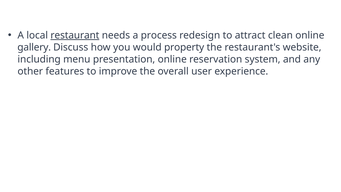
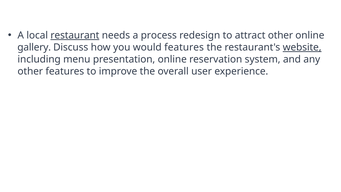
attract clean: clean -> other
would property: property -> features
website underline: none -> present
